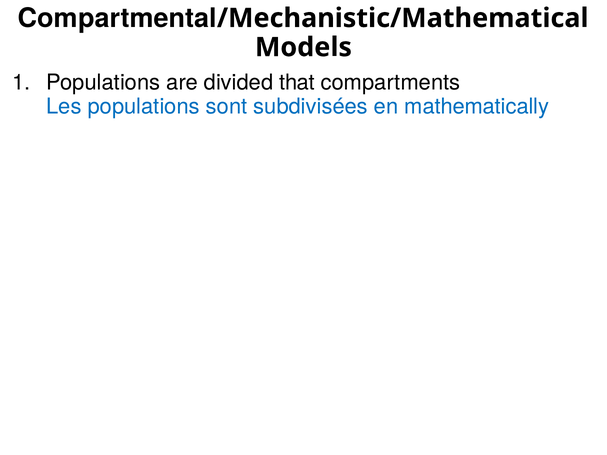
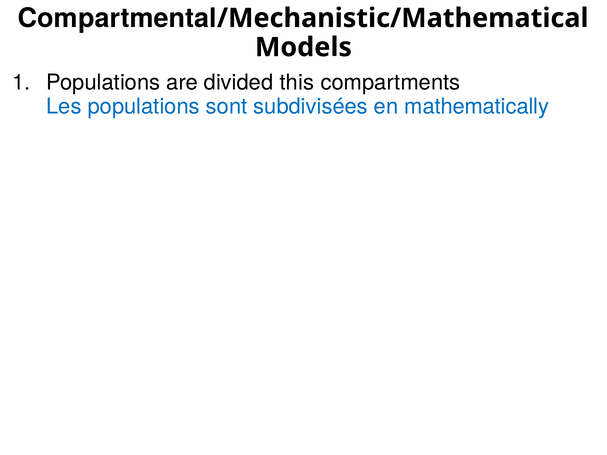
that: that -> this
